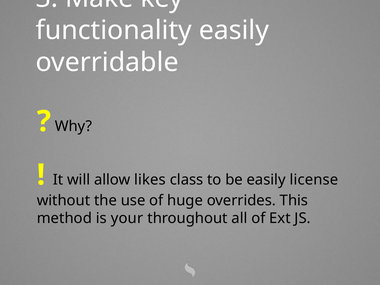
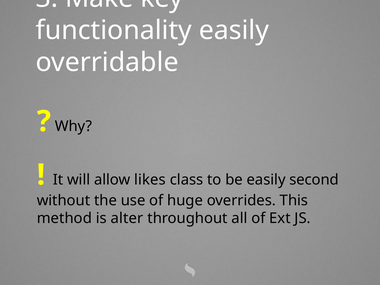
license: license -> second
your: your -> alter
